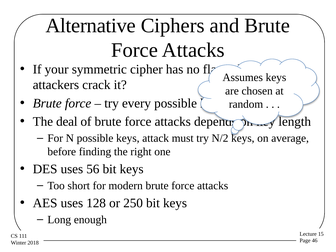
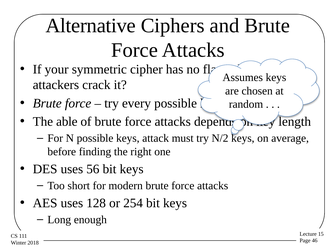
deal: deal -> able
250: 250 -> 254
